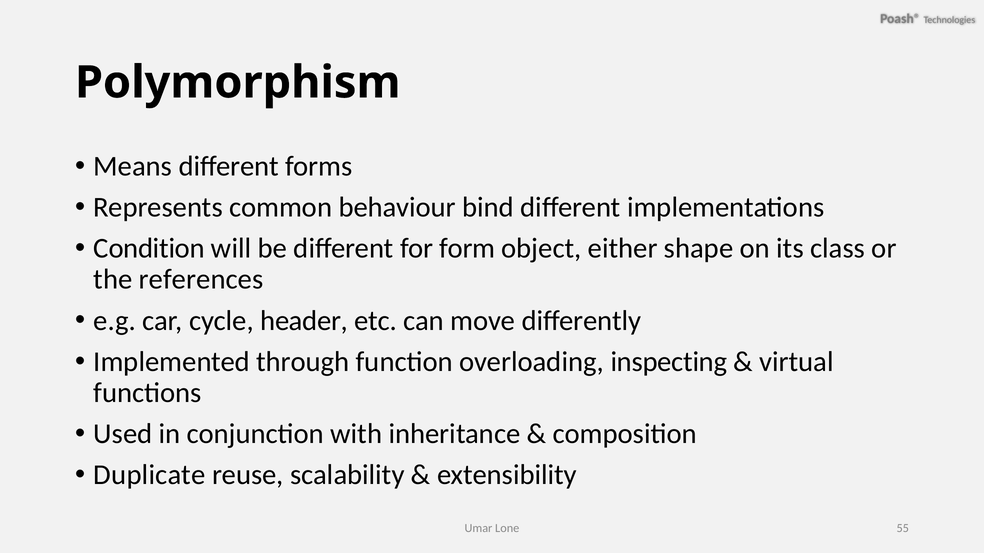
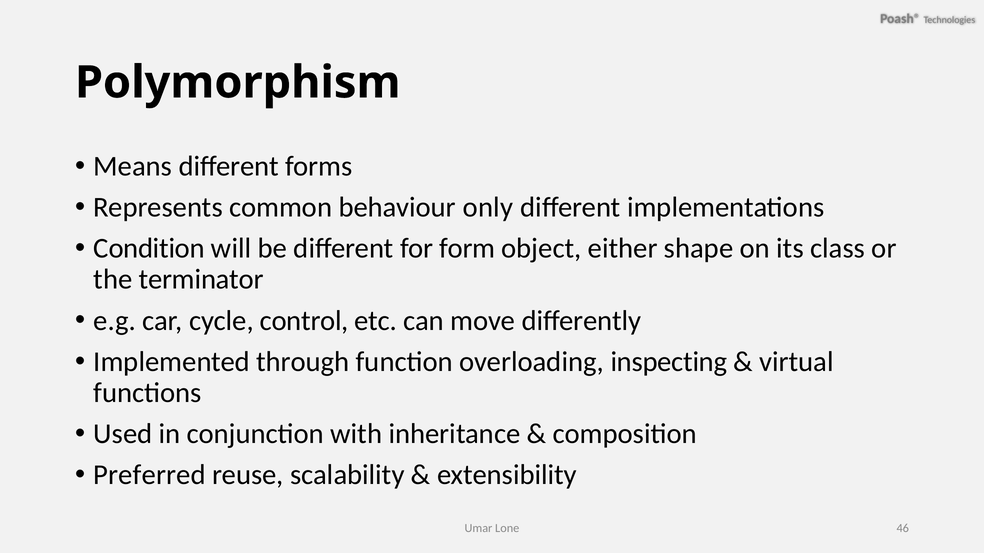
bind: bind -> only
references: references -> terminator
header: header -> control
Duplicate: Duplicate -> Preferred
55: 55 -> 46
